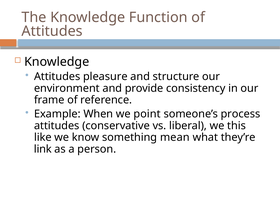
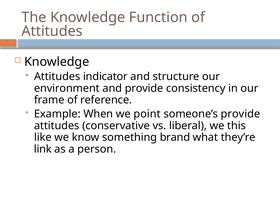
pleasure: pleasure -> indicator
someone’s process: process -> provide
mean: mean -> brand
